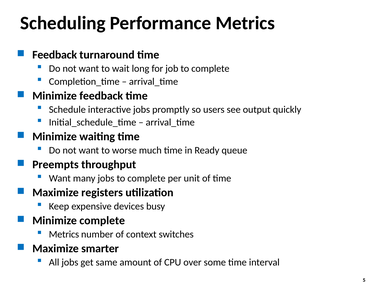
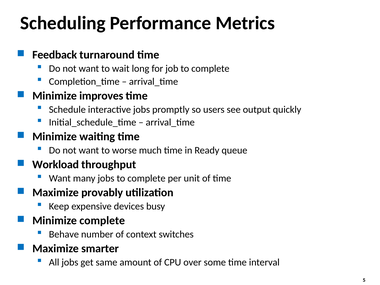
Minimize feedback: feedback -> improves
Preempts: Preempts -> Workload
registers: registers -> provably
Metrics at (64, 234): Metrics -> Behave
